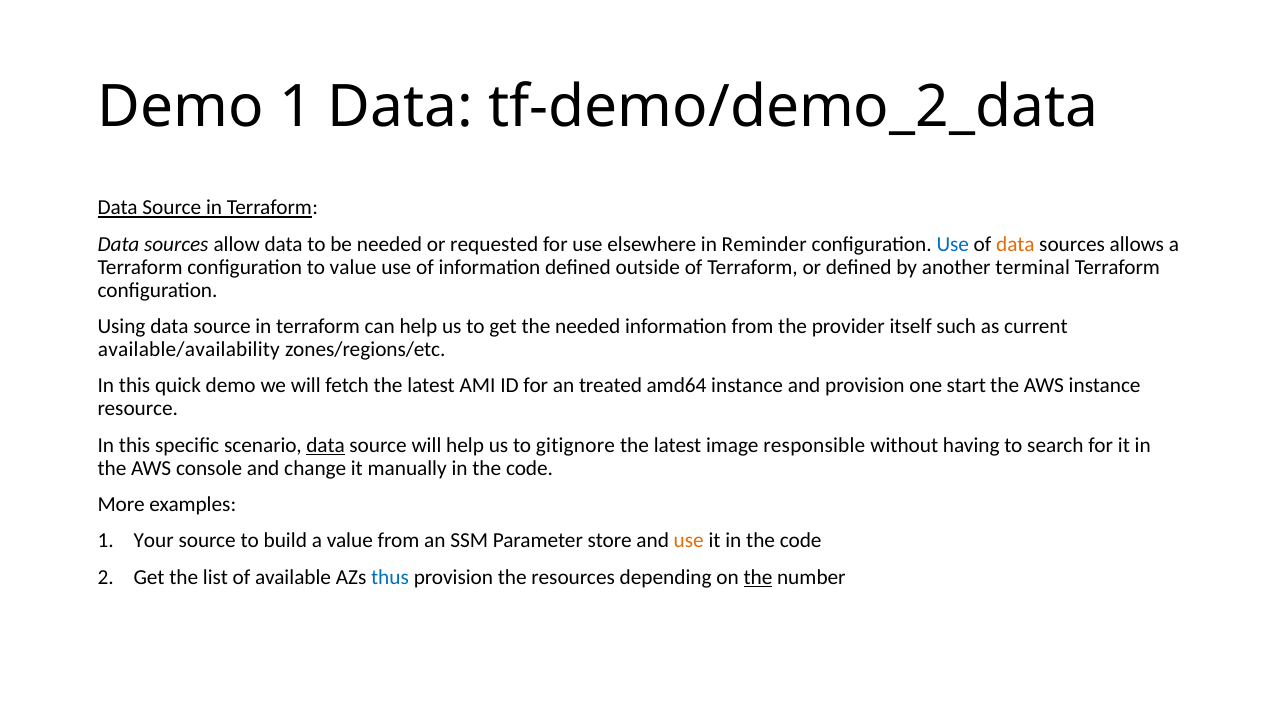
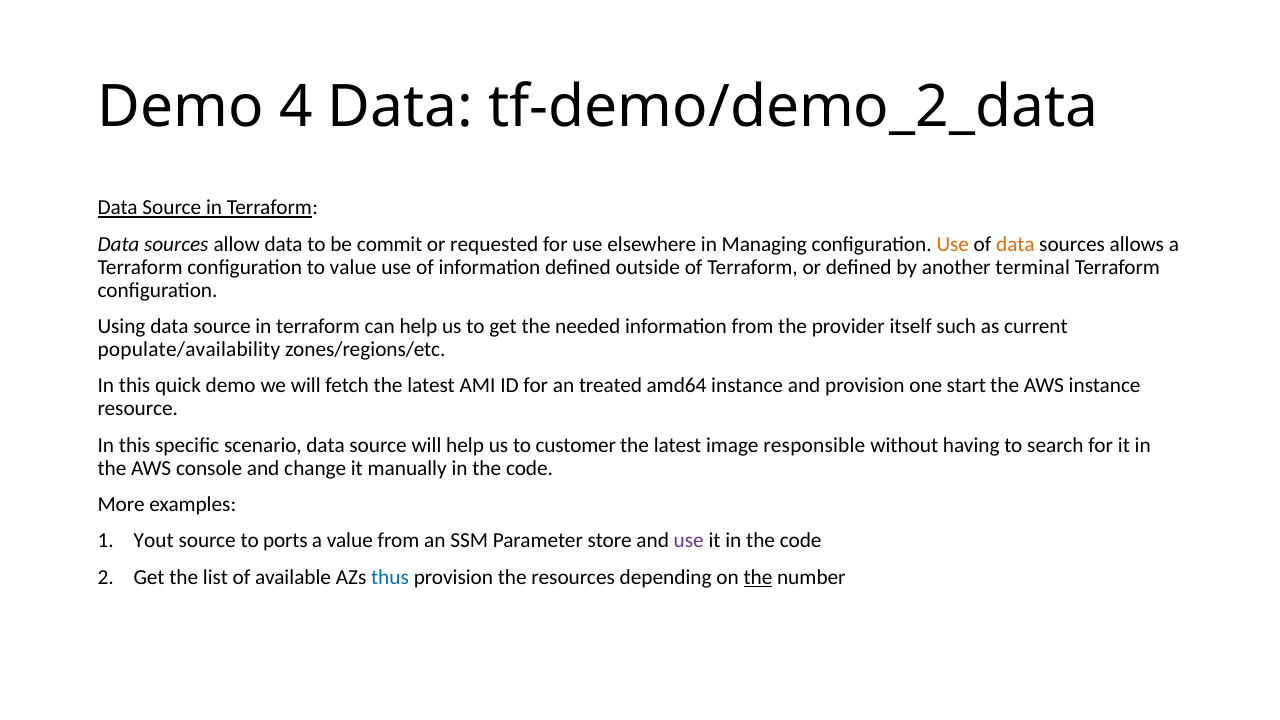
Demo 1: 1 -> 4
be needed: needed -> commit
Reminder: Reminder -> Managing
Use at (953, 244) colour: blue -> orange
available/availability: available/availability -> populate/availability
data at (326, 445) underline: present -> none
gitignore: gitignore -> customer
Your: Your -> Yout
build: build -> ports
use at (689, 541) colour: orange -> purple
